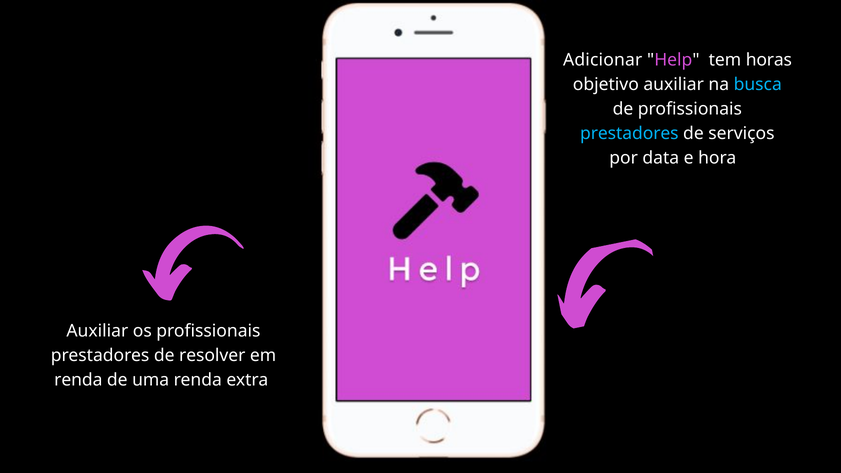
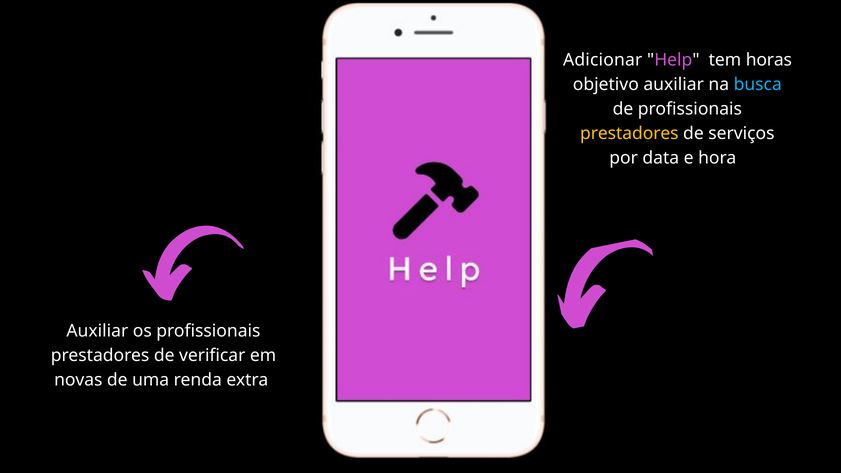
prestadores at (629, 134) colour: light blue -> yellow
resolver: resolver -> verificar
renda at (78, 380): renda -> novas
